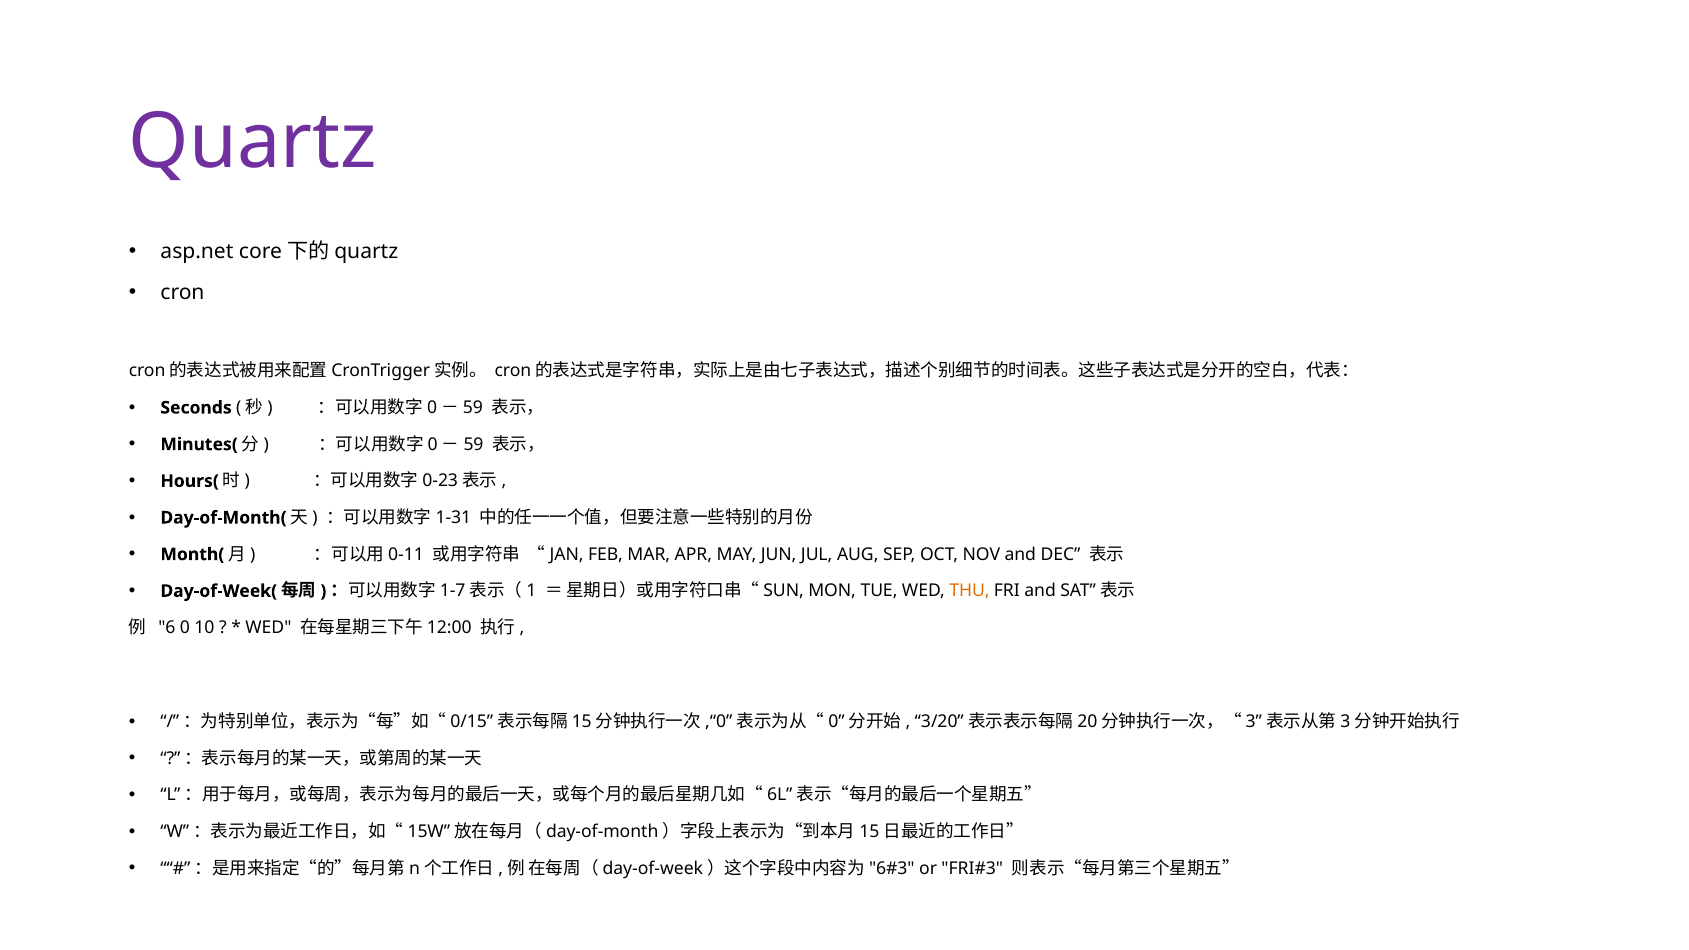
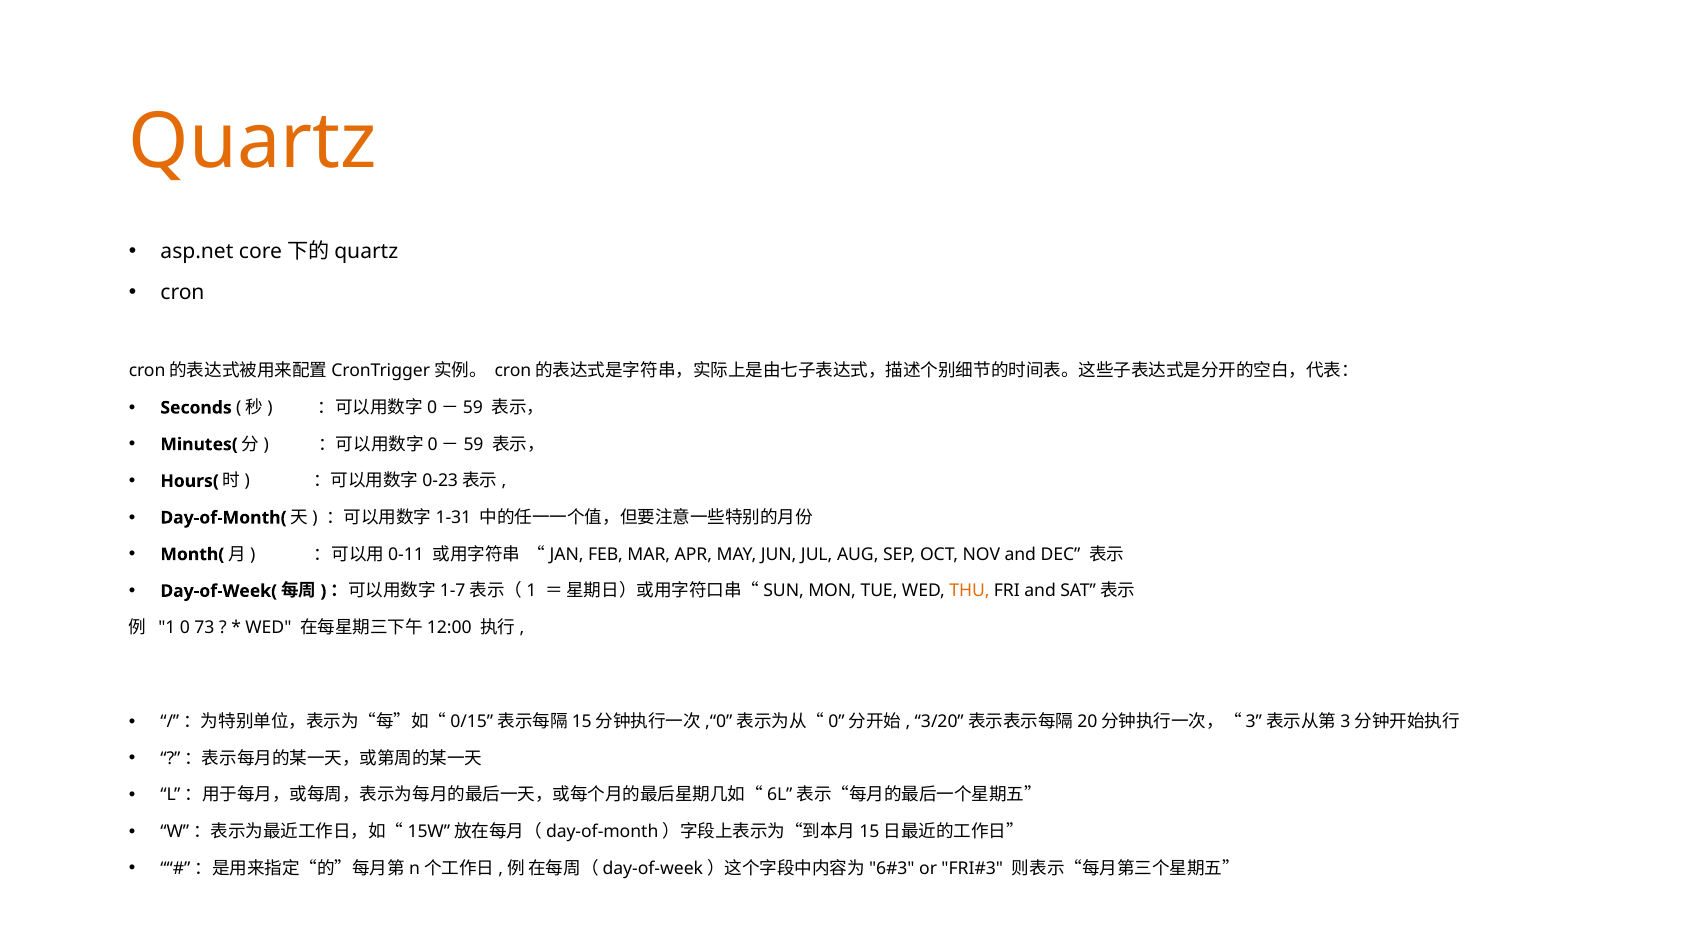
Quartz colour: purple -> orange
6: 6 -> 1
10: 10 -> 73
